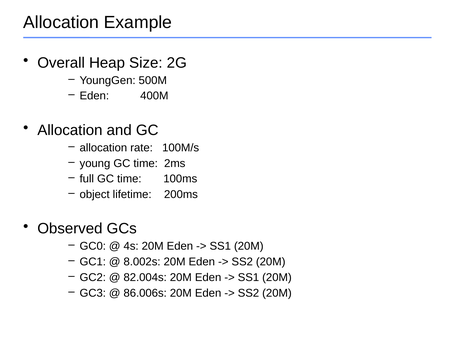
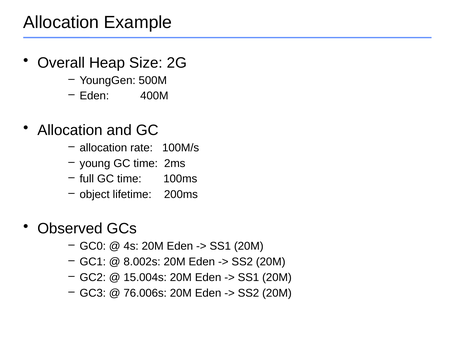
82.004s: 82.004s -> 15.004s
86.006s: 86.006s -> 76.006s
